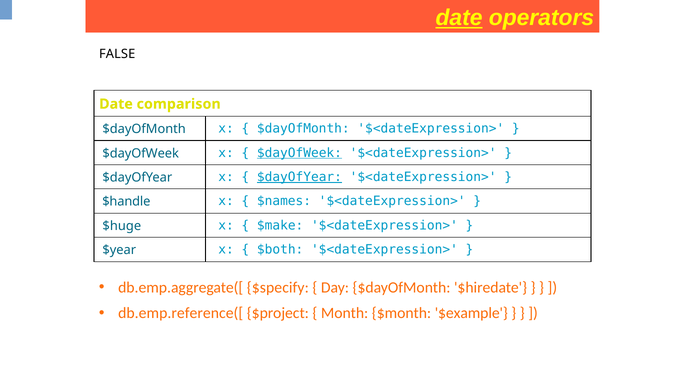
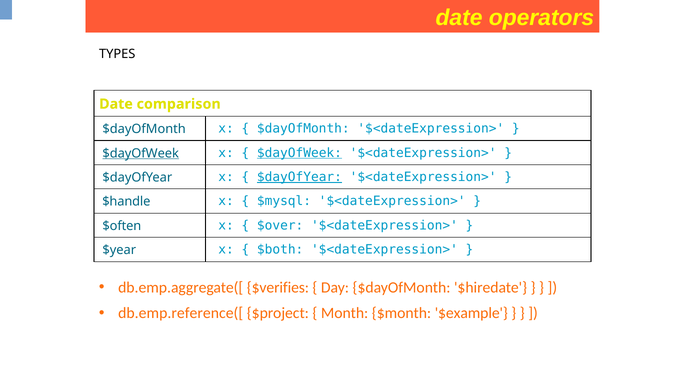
date at (459, 18) underline: present -> none
FALSE: FALSE -> TYPES
$dayOfWeek at (141, 153) underline: none -> present
$names: $names -> $mysql
$huge: $huge -> $often
$make: $make -> $over
$specify: $specify -> $verifies
